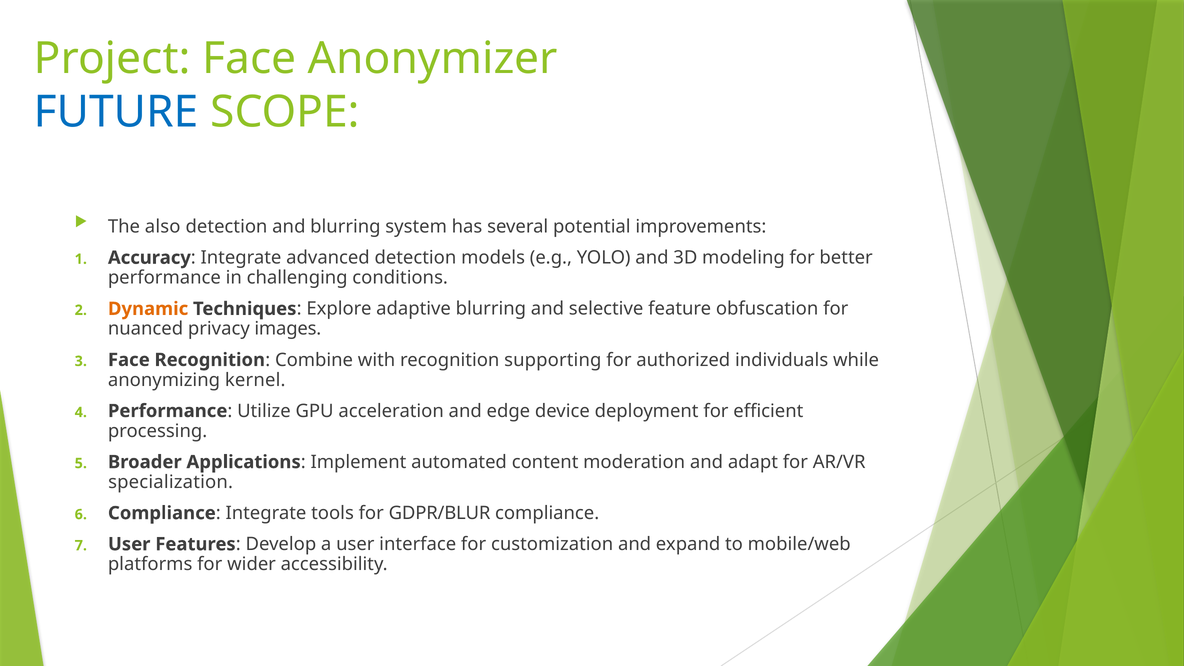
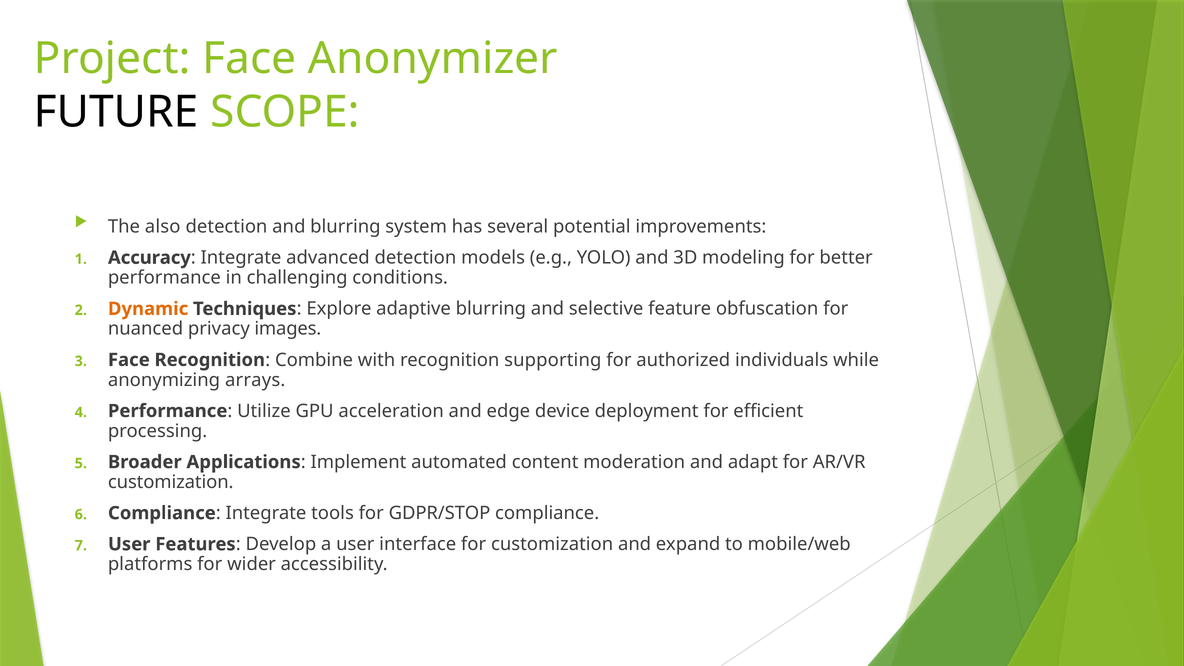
FUTURE colour: blue -> black
kernel: kernel -> arrays
specialization at (171, 482): specialization -> customization
GDPR/BLUR: GDPR/BLUR -> GDPR/STOP
